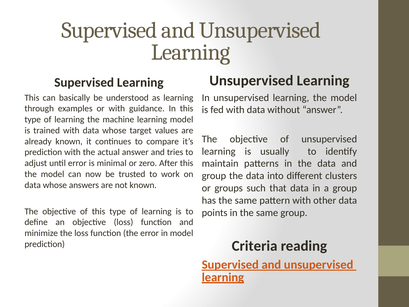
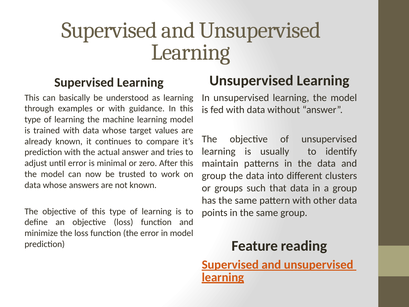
Criteria: Criteria -> Feature
